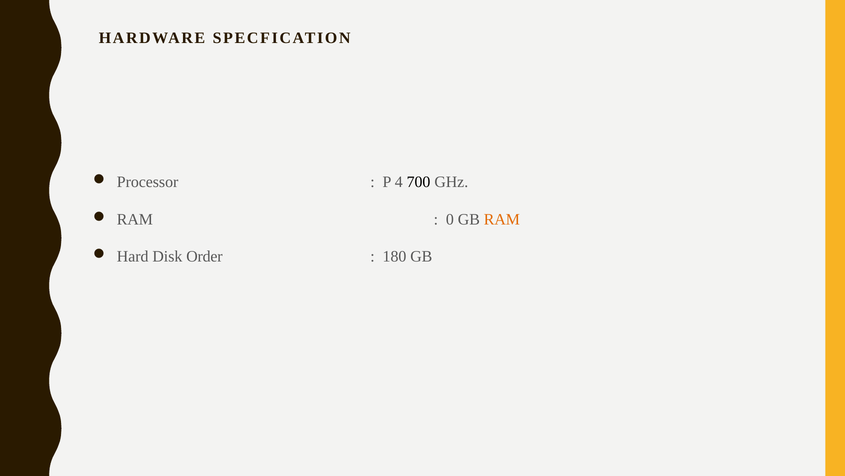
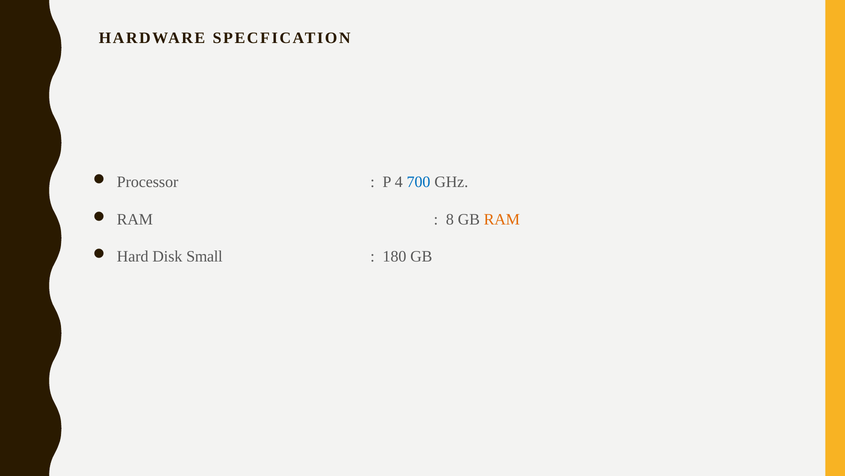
700 colour: black -> blue
0: 0 -> 8
Order: Order -> Small
